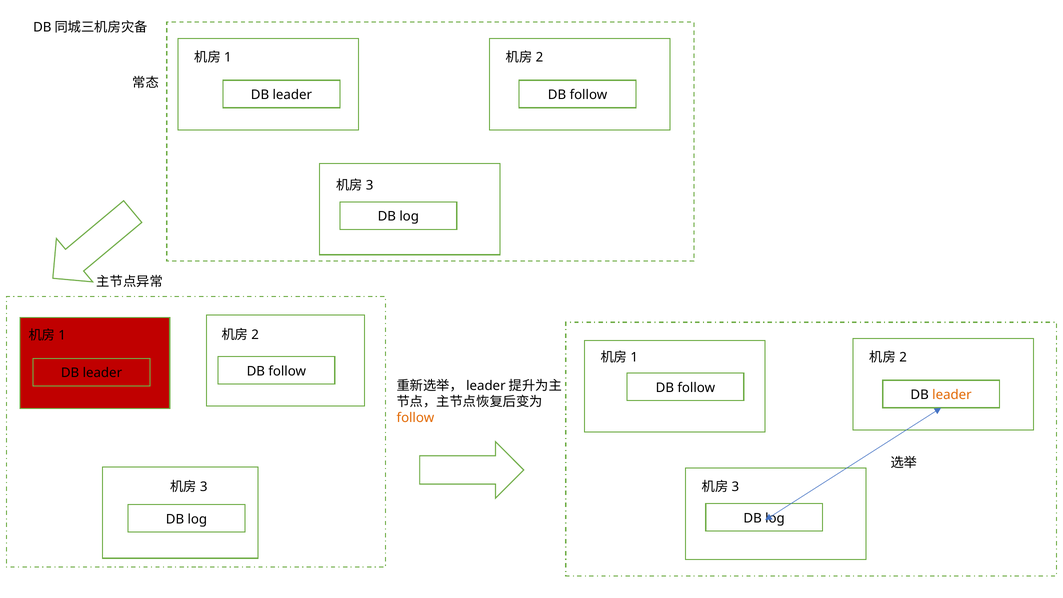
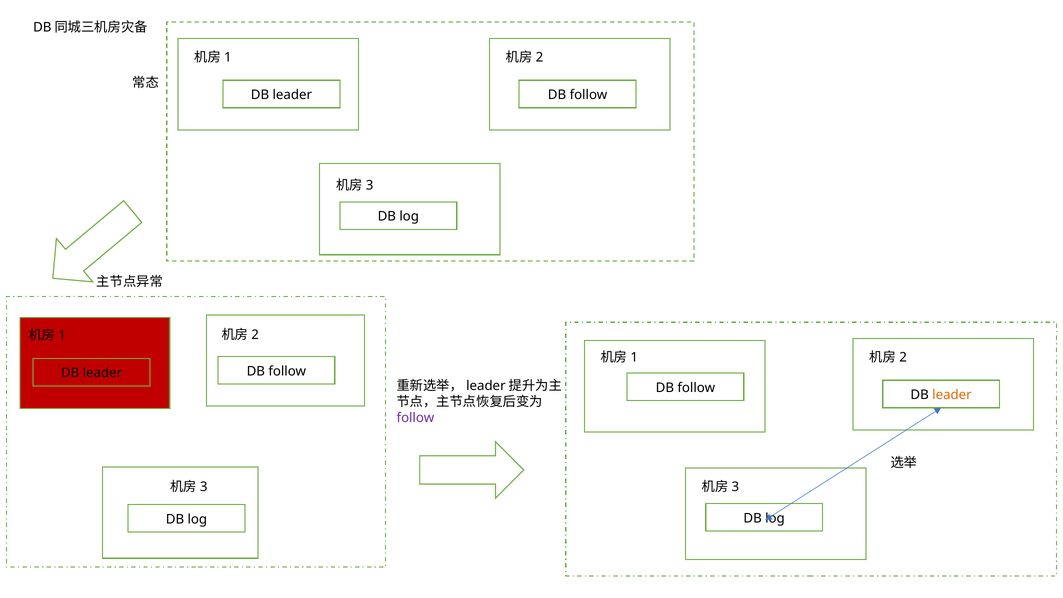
follow at (415, 418) colour: orange -> purple
